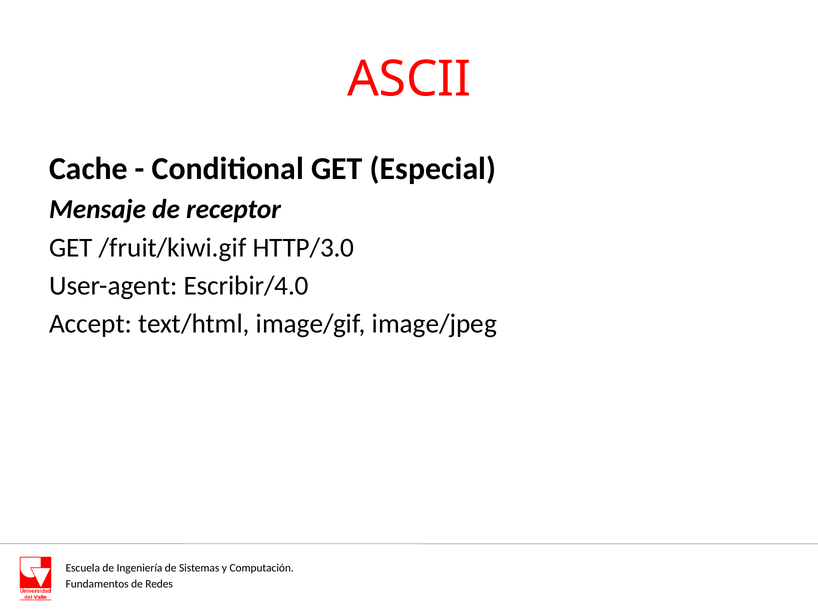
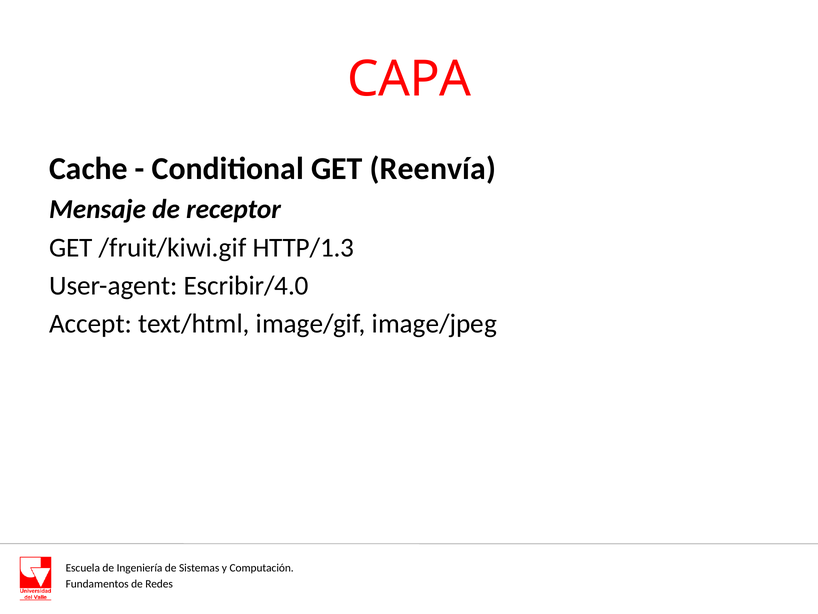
ASCII: ASCII -> CAPA
Especial: Especial -> Reenvía
HTTP/3.0: HTTP/3.0 -> HTTP/1.3
